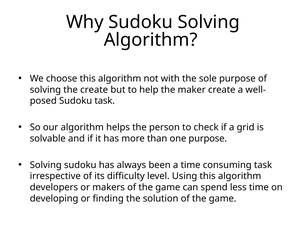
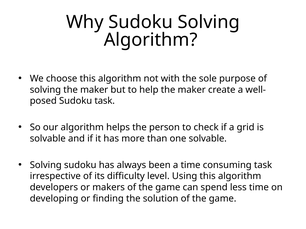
solving the create: create -> maker
one purpose: purpose -> solvable
